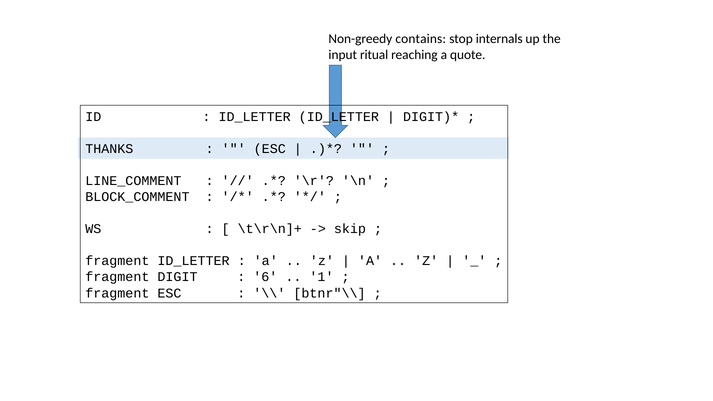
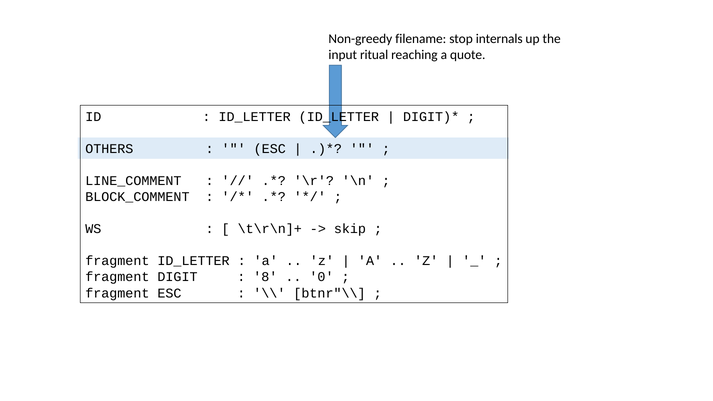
contains: contains -> filename
THANKS: THANKS -> OTHERS
6: 6 -> 8
1: 1 -> 0
